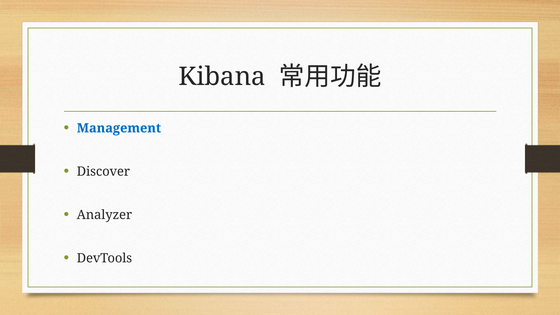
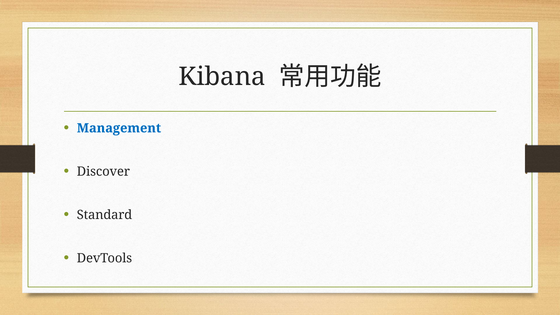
Analyzer: Analyzer -> Standard
